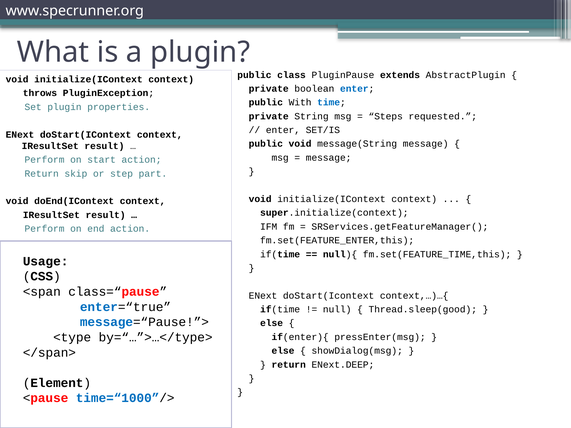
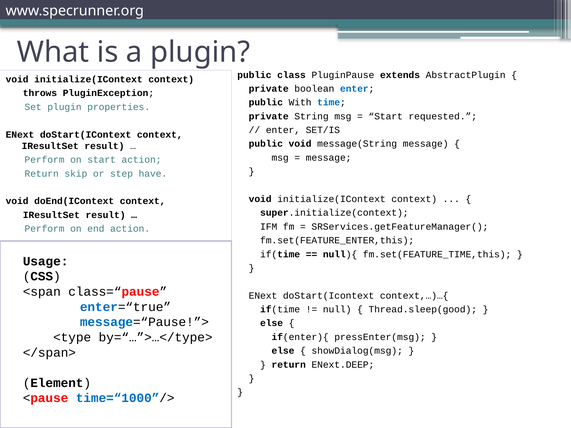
Steps at (386, 116): Steps -> Start
part: part -> have
